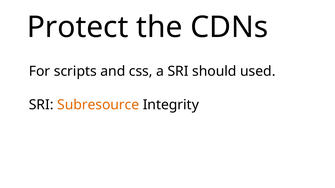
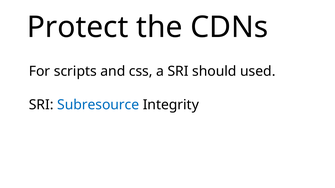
Subresource colour: orange -> blue
